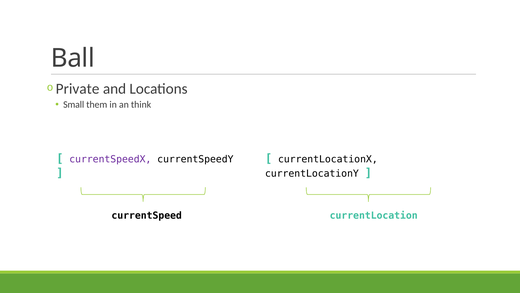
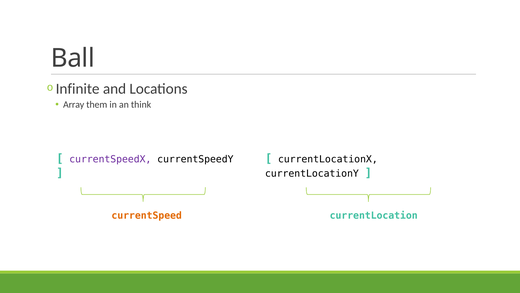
Private: Private -> Infinite
Small: Small -> Array
currentSpeed colour: black -> orange
